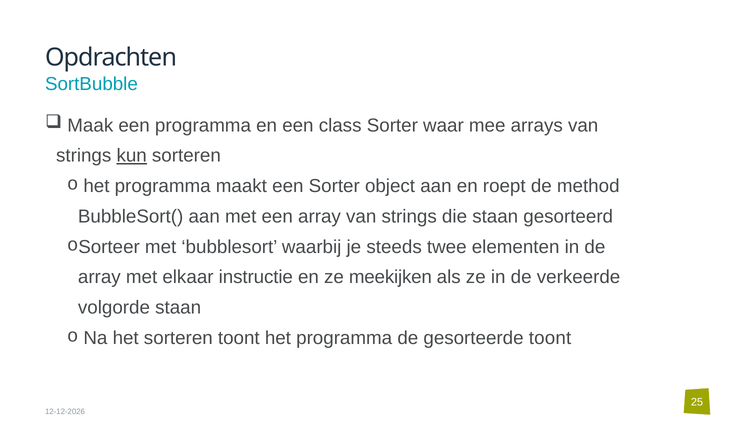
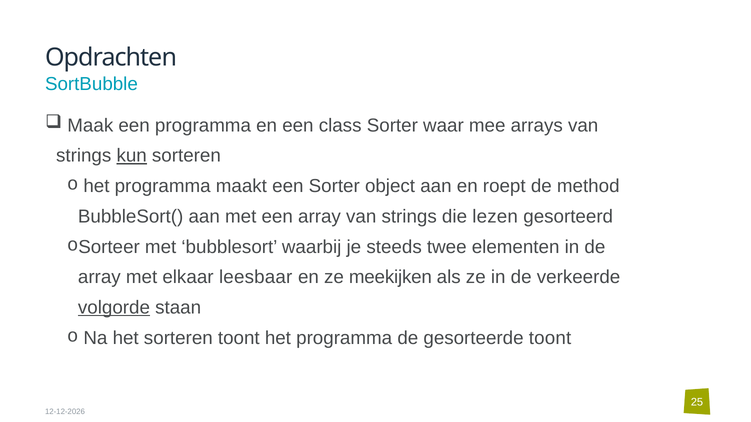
die staan: staan -> lezen
instructie: instructie -> leesbaar
volgorde underline: none -> present
